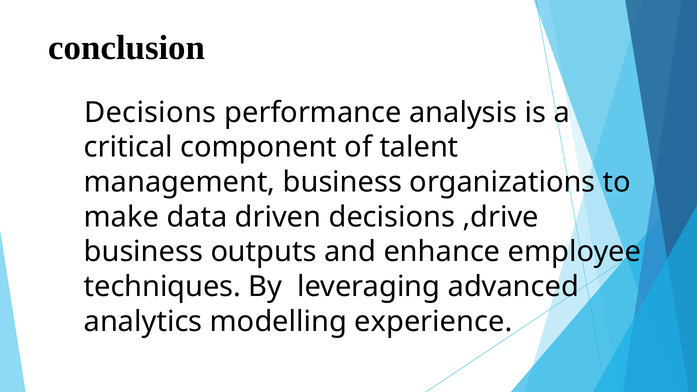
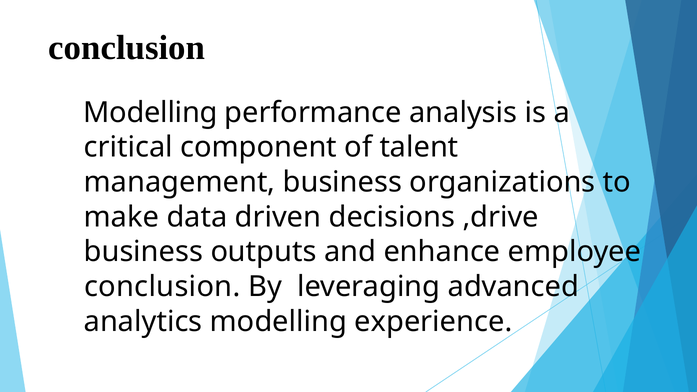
Decisions at (150, 113): Decisions -> Modelling
techniques at (162, 287): techniques -> conclusion
